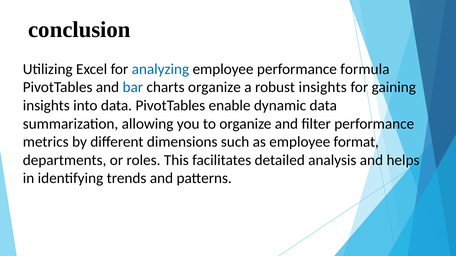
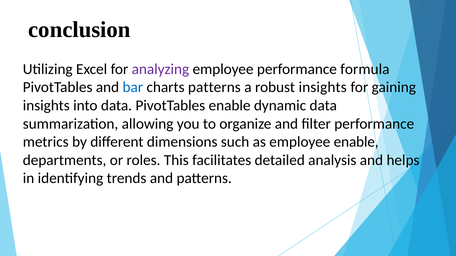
analyzing colour: blue -> purple
charts organize: organize -> patterns
employee format: format -> enable
